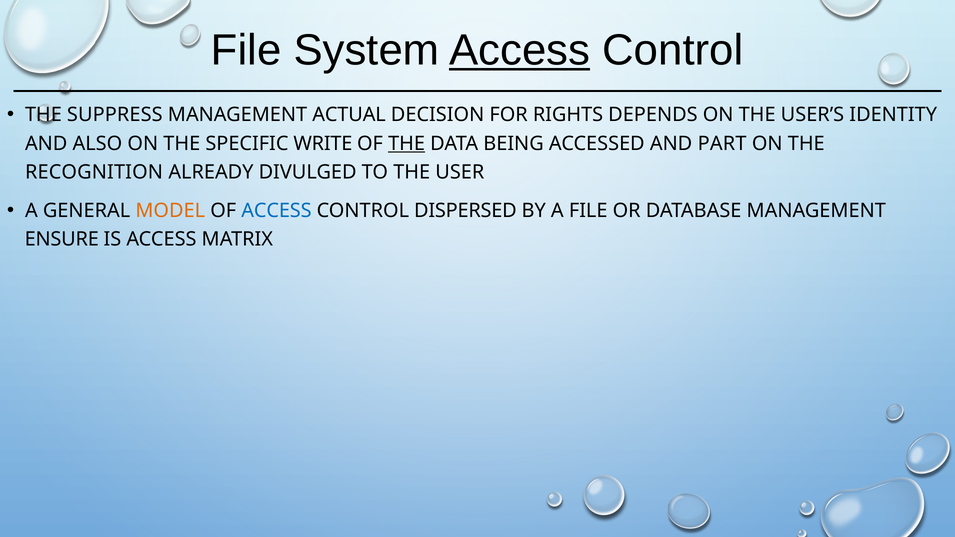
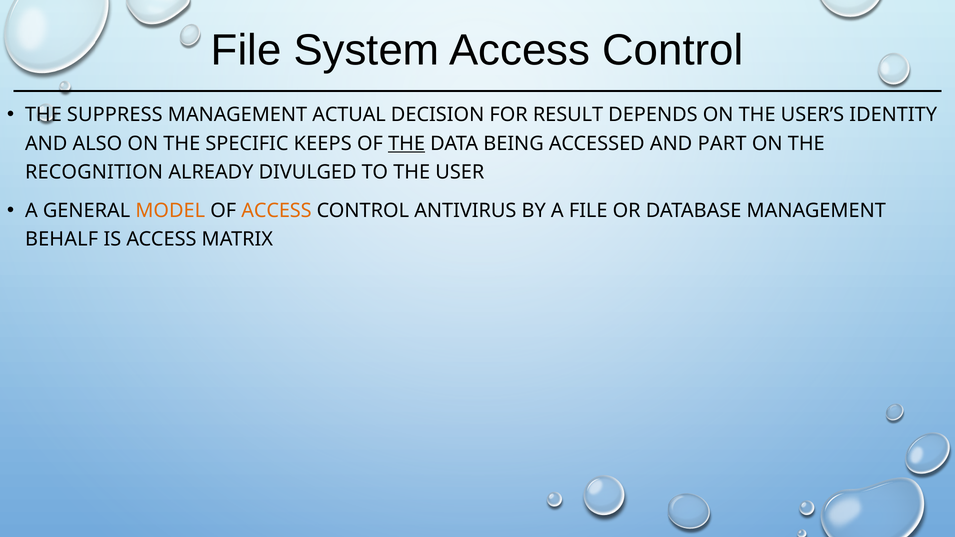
Access at (520, 50) underline: present -> none
RIGHTS: RIGHTS -> RESULT
WRITE: WRITE -> KEEPS
ACCESS at (276, 211) colour: blue -> orange
DISPERSED: DISPERSED -> ANTIVIRUS
ENSURE: ENSURE -> BEHALF
